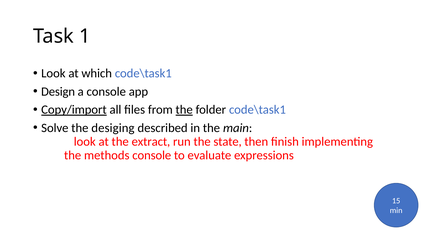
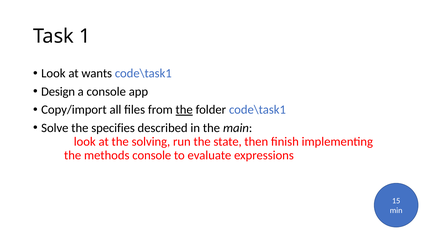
which: which -> wants
Copy/import underline: present -> none
desiging: desiging -> specifies
extract: extract -> solving
